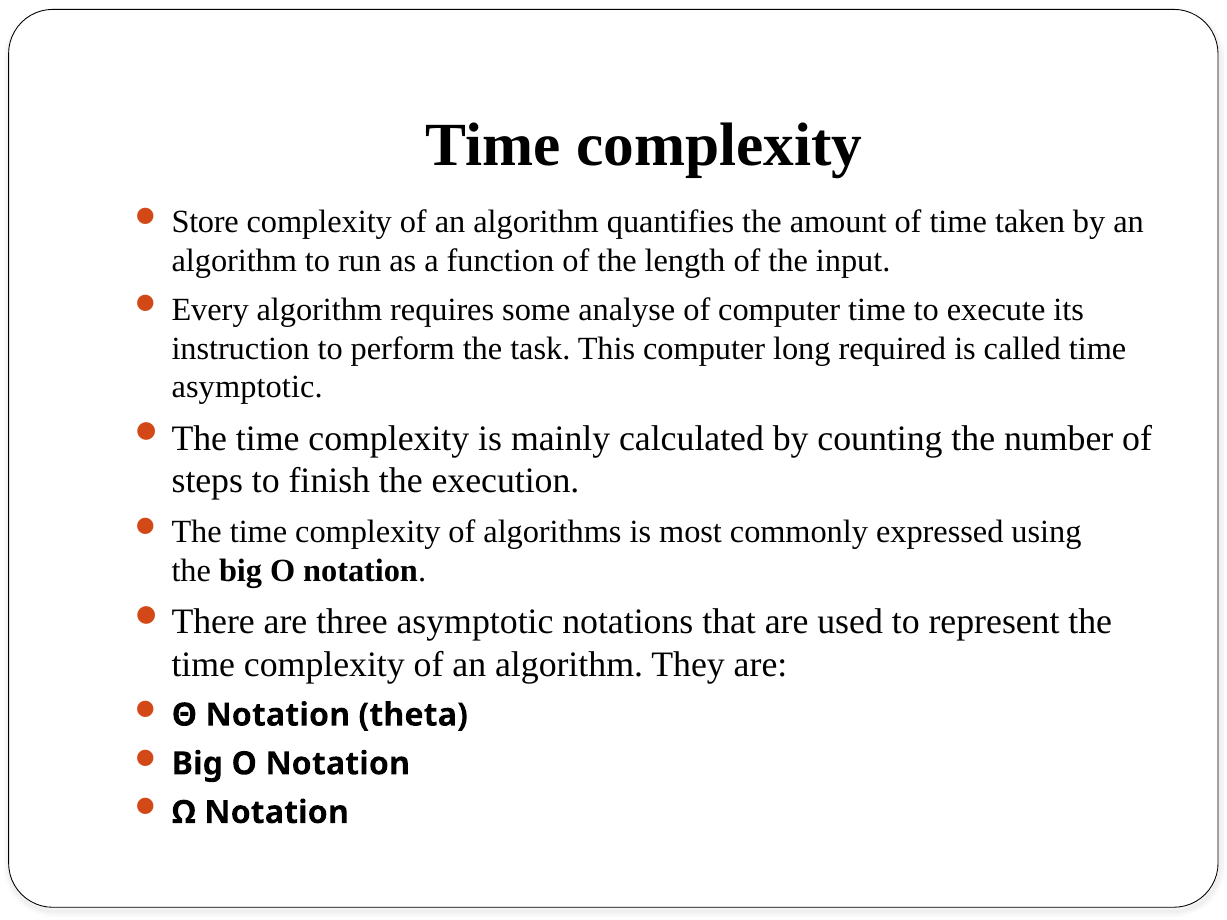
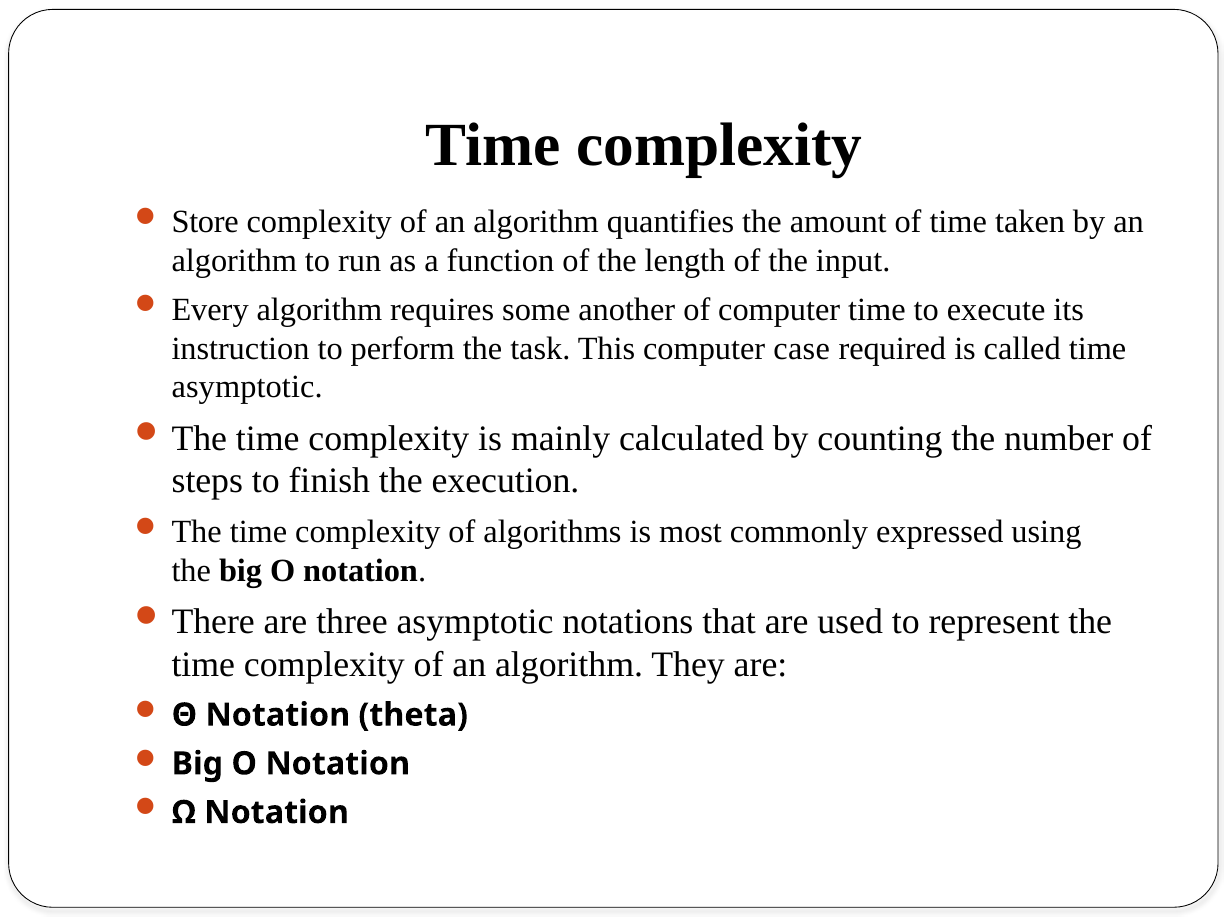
analyse: analyse -> another
long: long -> case
